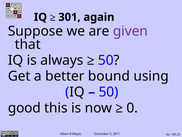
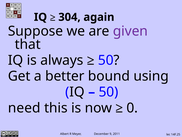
301: 301 -> 304
good: good -> need
